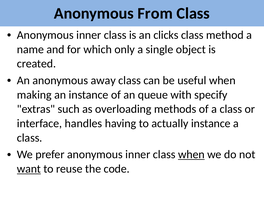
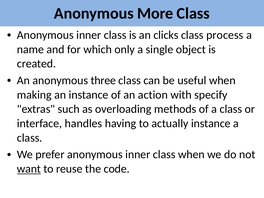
From: From -> More
method: method -> process
away: away -> three
queue: queue -> action
when at (191, 154) underline: present -> none
